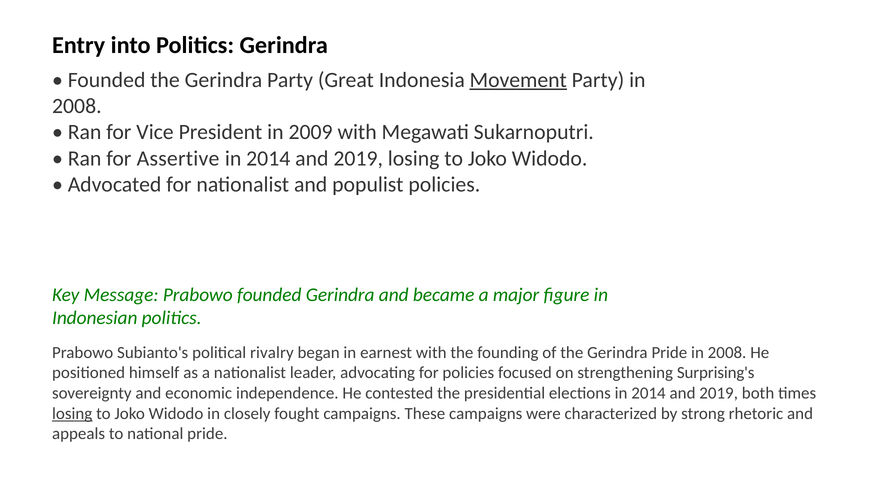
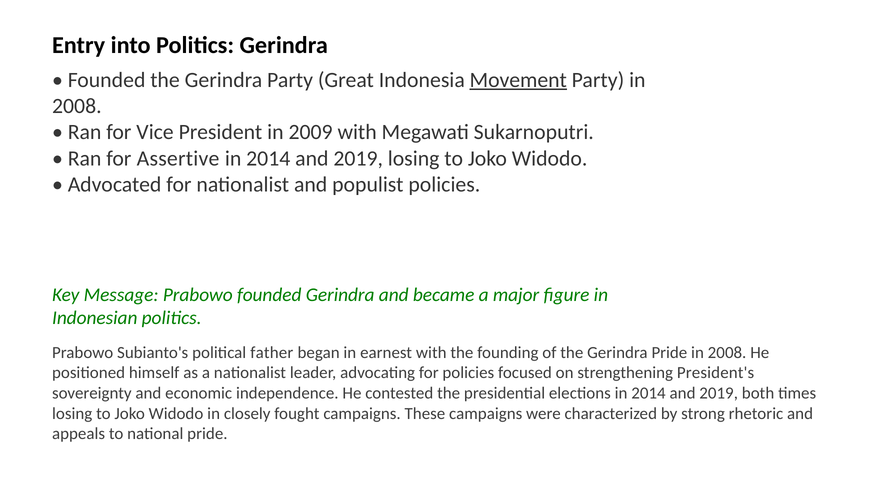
rivalry: rivalry -> father
Surprising's: Surprising's -> President's
losing at (72, 413) underline: present -> none
